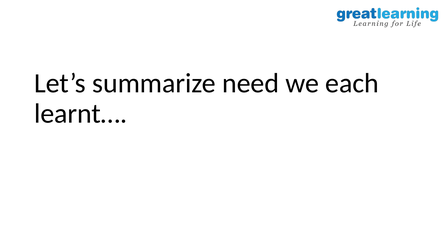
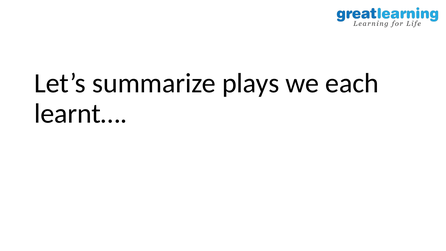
need: need -> plays
